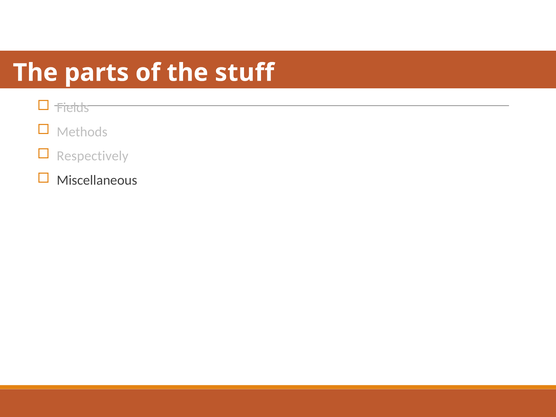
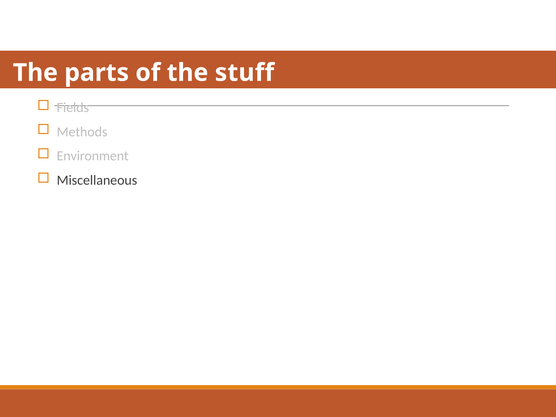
Respectively: Respectively -> Environment
